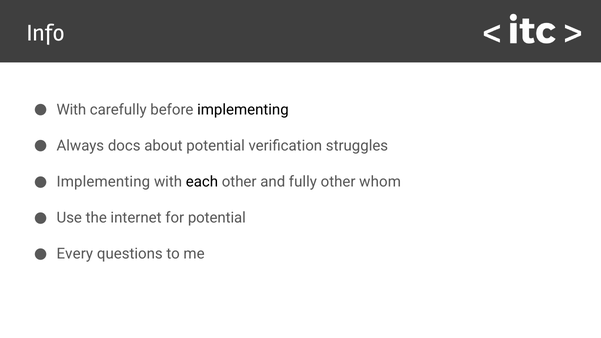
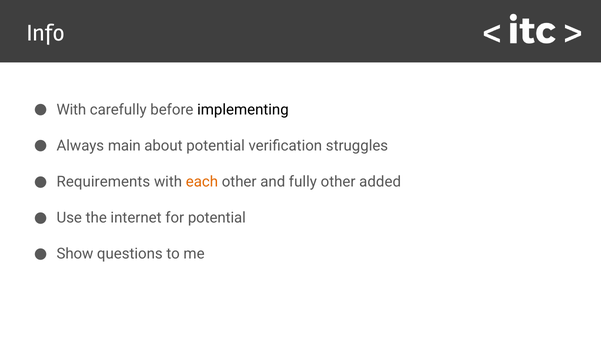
docs: docs -> main
Implementing at (103, 182): Implementing -> Requirements
each colour: black -> orange
whom: whom -> added
Every: Every -> Show
